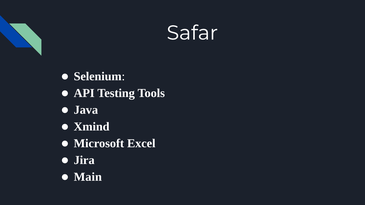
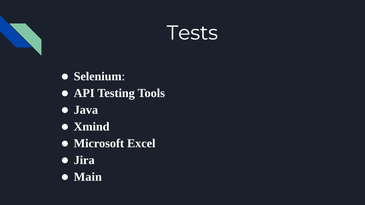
Safar: Safar -> Tests
